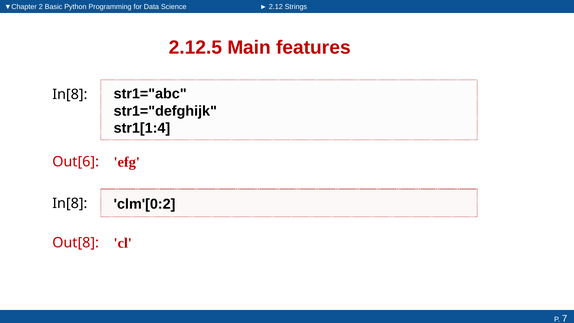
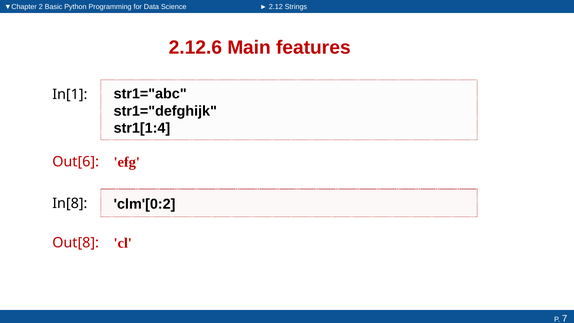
2.12.5: 2.12.5 -> 2.12.6
In[8 at (70, 94): In[8 -> In[1
